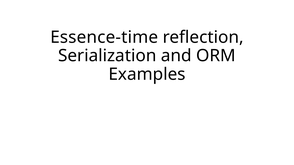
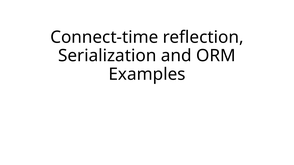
Essence-time: Essence-time -> Connect-time
